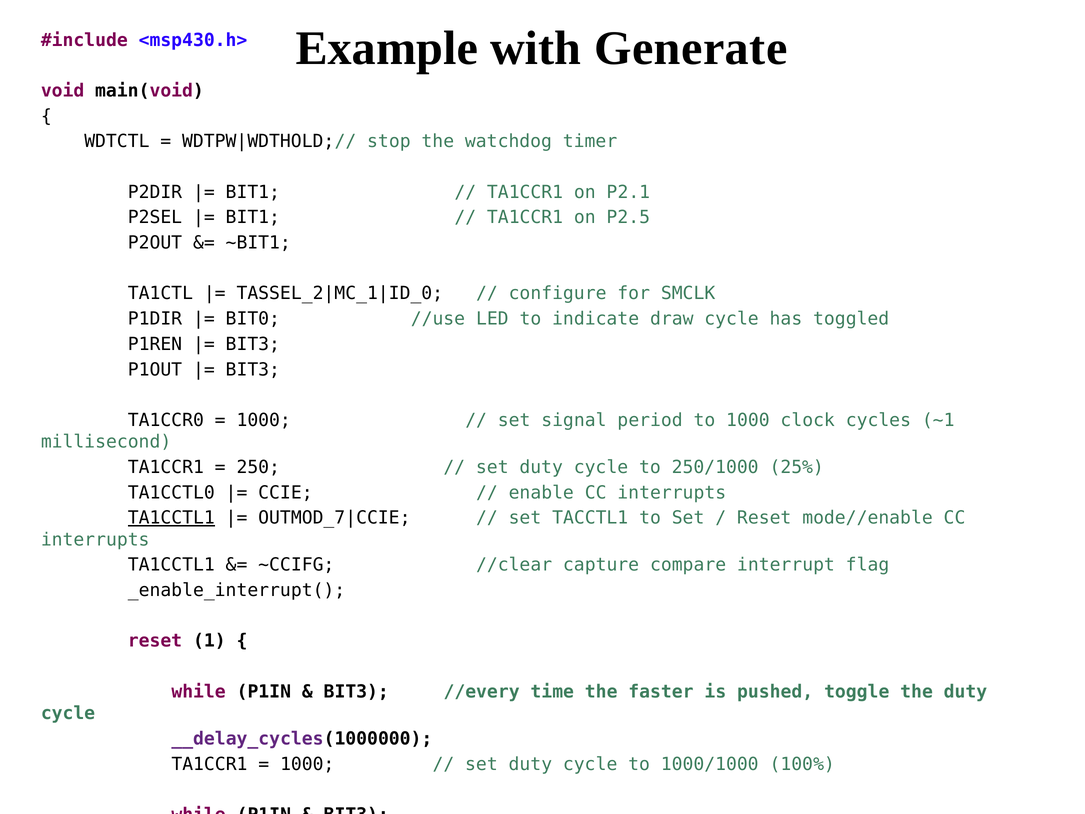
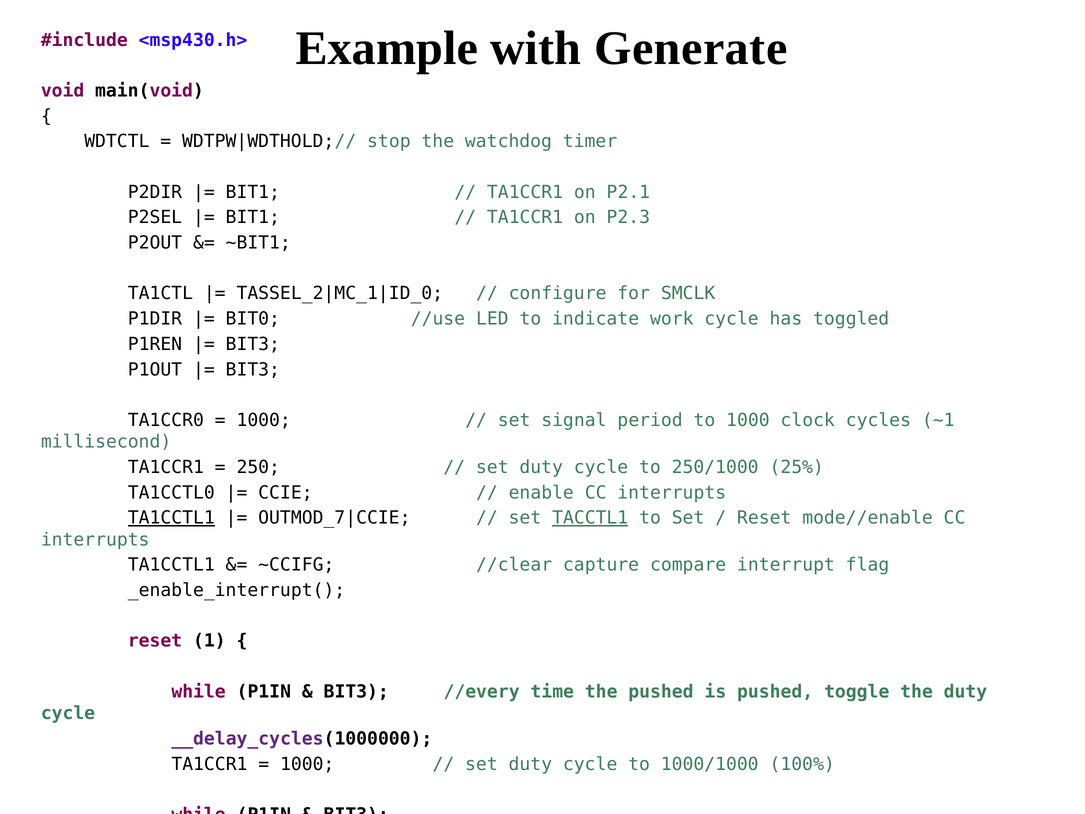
P2.5: P2.5 -> P2.3
draw: draw -> work
TACCTL1 underline: none -> present
the faster: faster -> pushed
